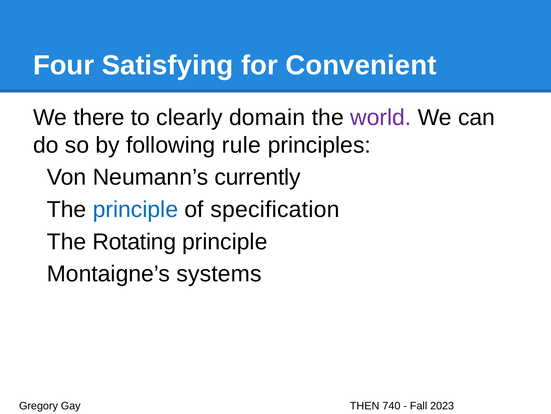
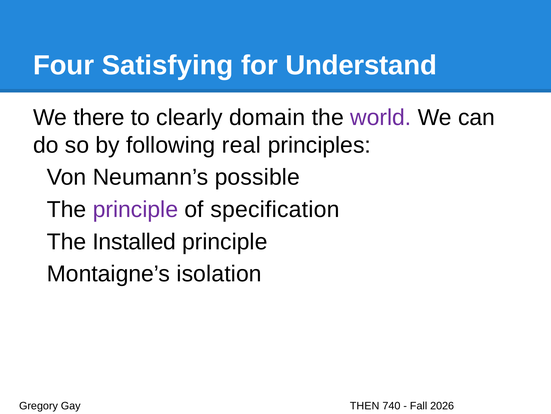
Convenient: Convenient -> Understand
rule: rule -> real
currently: currently -> possible
principle at (135, 209) colour: blue -> purple
Rotating: Rotating -> Installed
systems: systems -> isolation
2023: 2023 -> 2026
